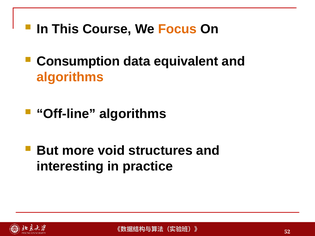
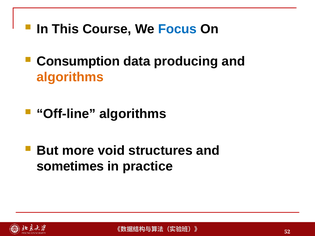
Focus colour: orange -> blue
equivalent: equivalent -> producing
interesting: interesting -> sometimes
